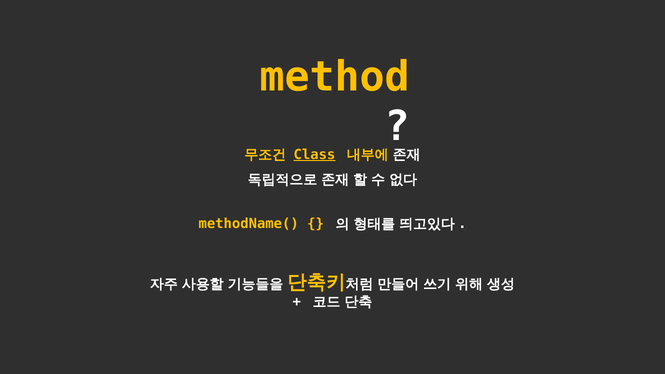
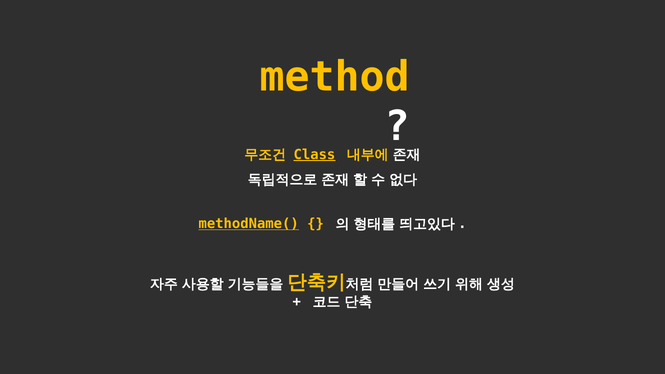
methodName( underline: none -> present
